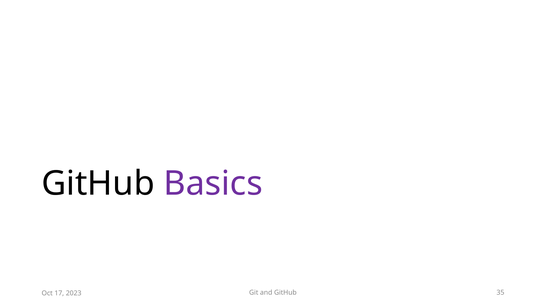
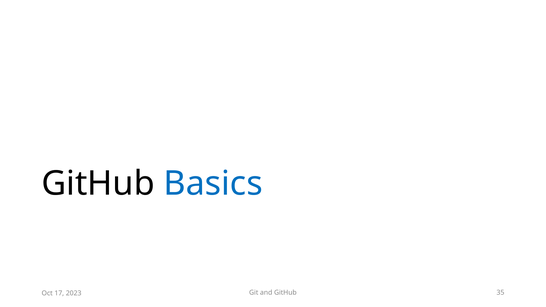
Basics colour: purple -> blue
